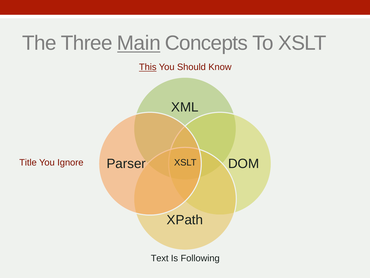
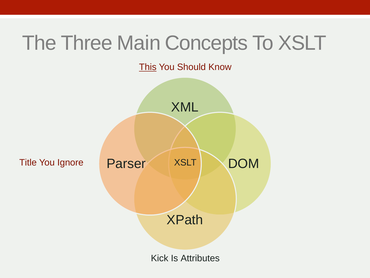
Main underline: present -> none
Text: Text -> Kick
Following: Following -> Attributes
